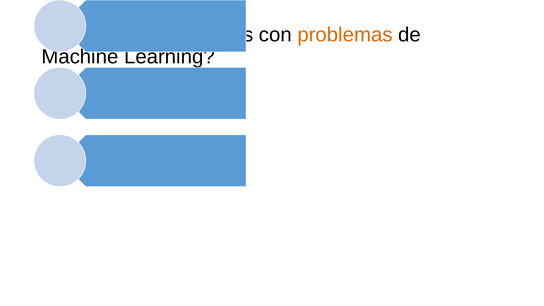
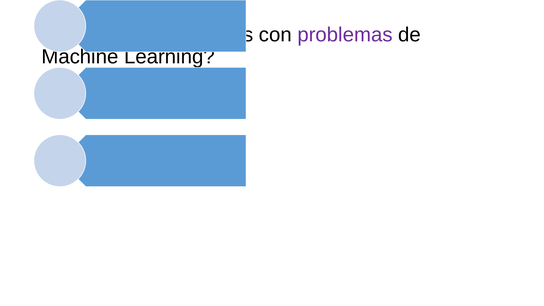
problemas colour: orange -> purple
